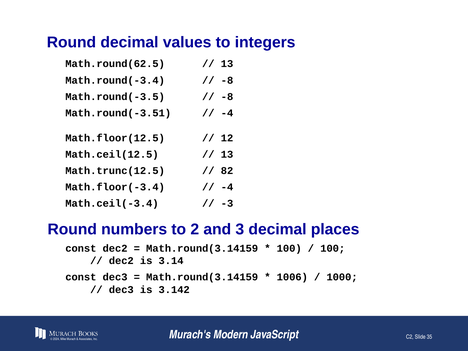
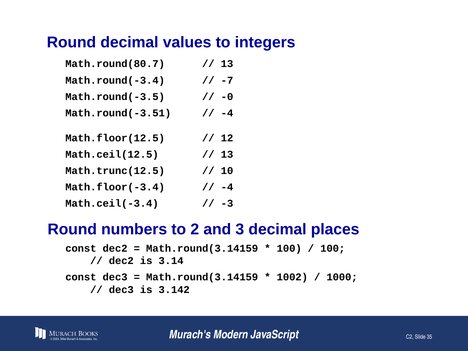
Math.round(62.5: Math.round(62.5 -> Math.round(80.7
-8 at (227, 80): -8 -> -7
-8 at (227, 97): -8 -> -0
82: 82 -> 10
1006: 1006 -> 1002
